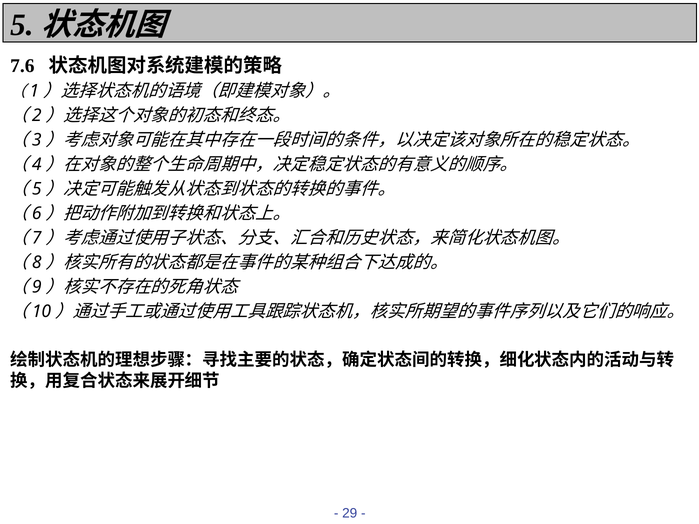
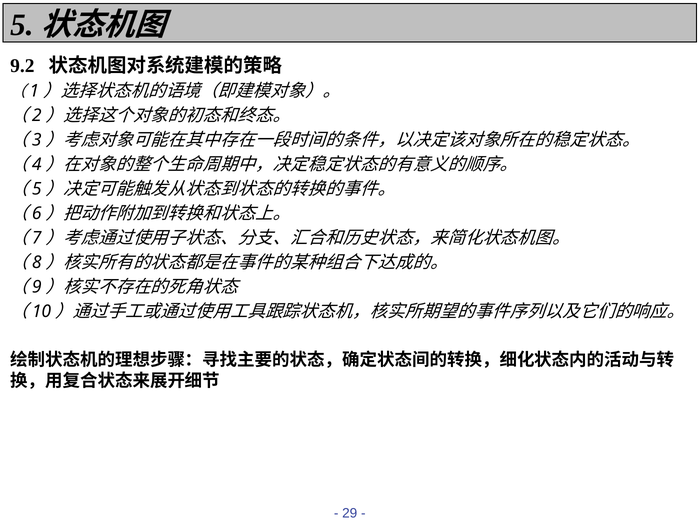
7.6: 7.6 -> 9.2
